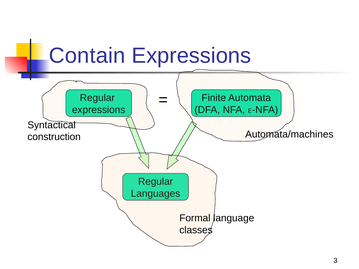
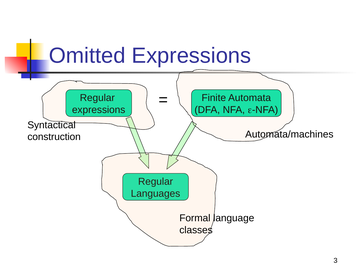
Contain: Contain -> Omitted
